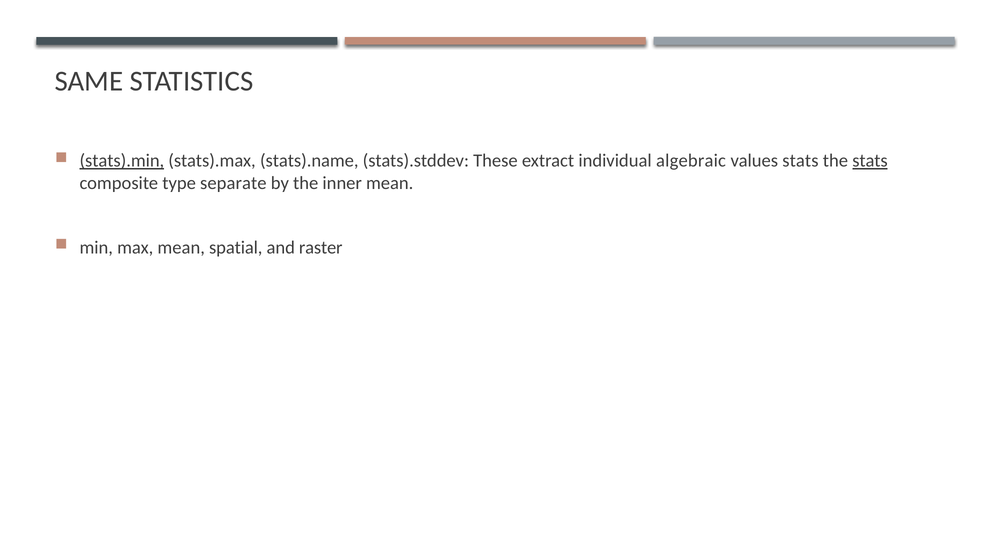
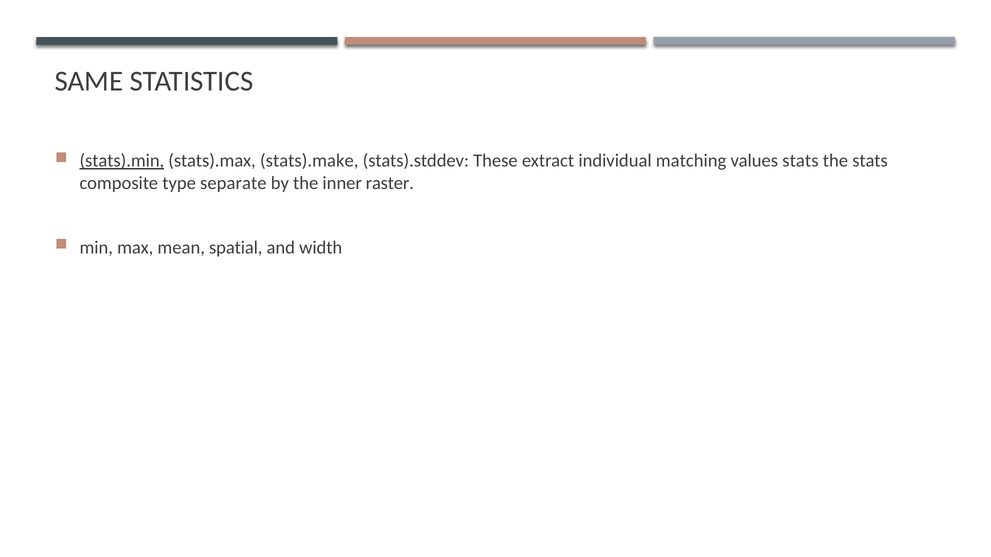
stats).name: stats).name -> stats).make
algebraic: algebraic -> matching
stats at (870, 161) underline: present -> none
inner mean: mean -> raster
raster: raster -> width
